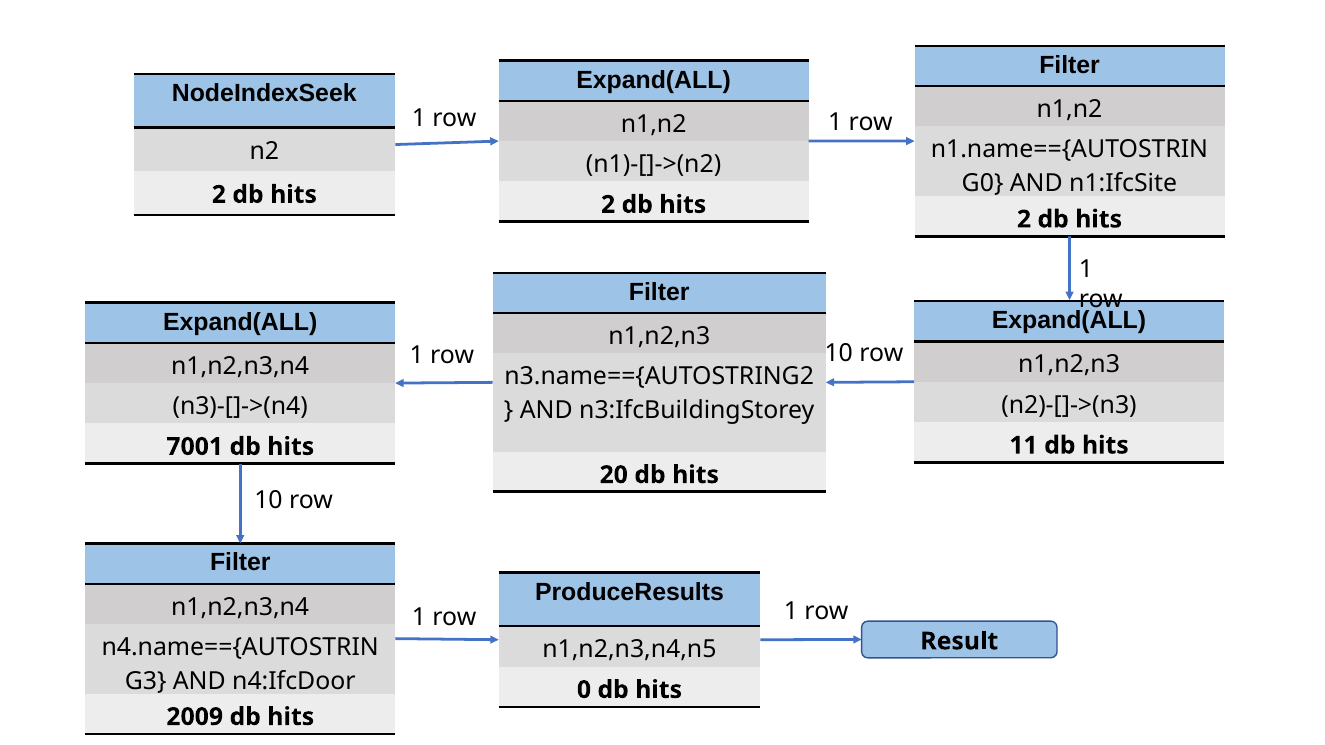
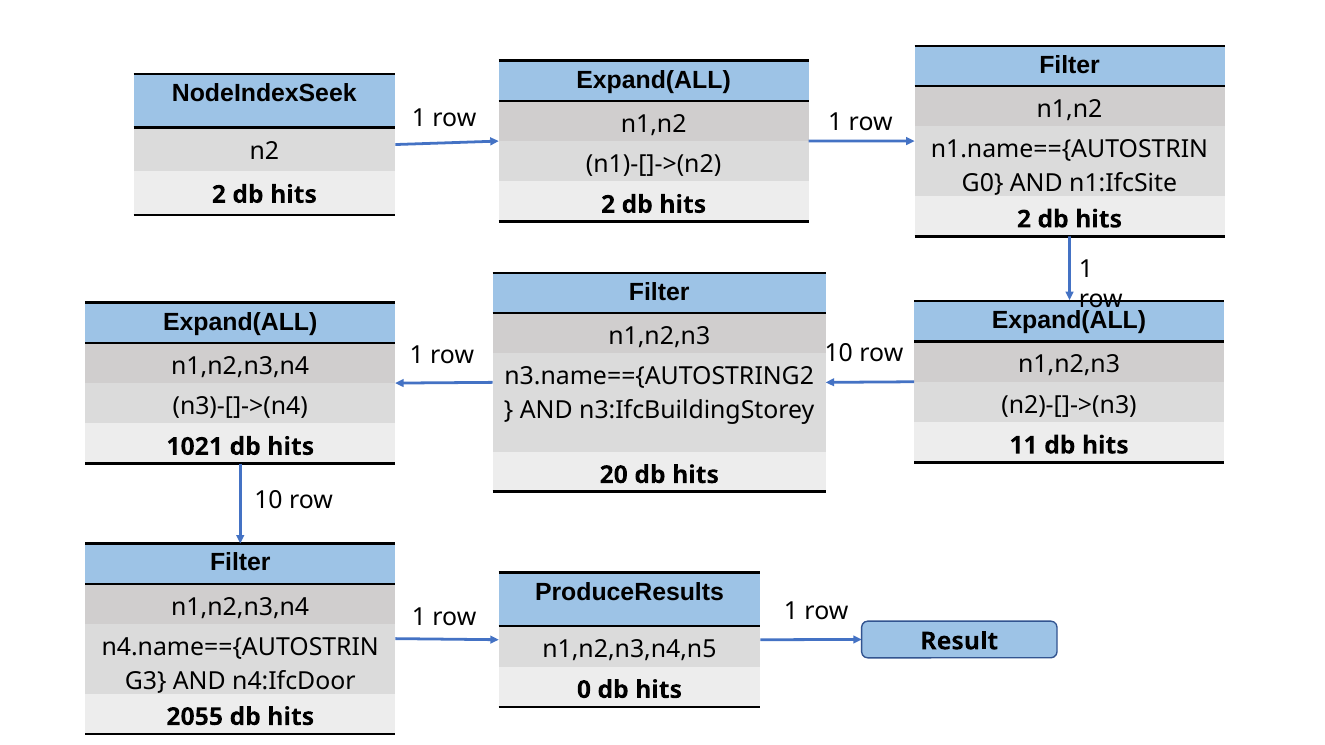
7001: 7001 -> 1021
2009: 2009 -> 2055
